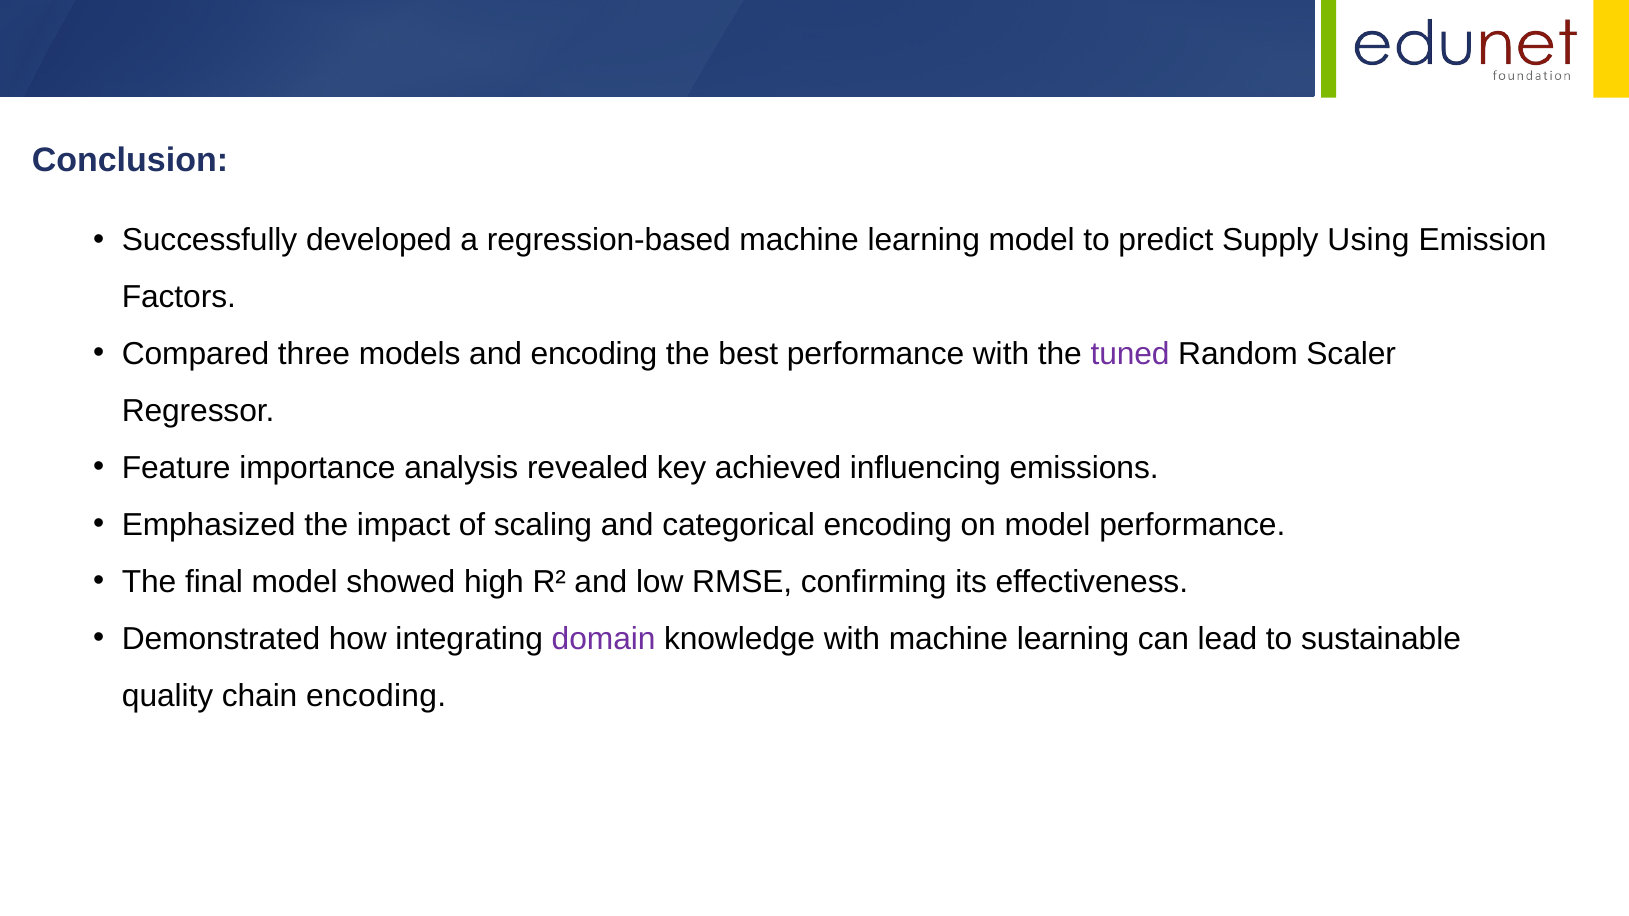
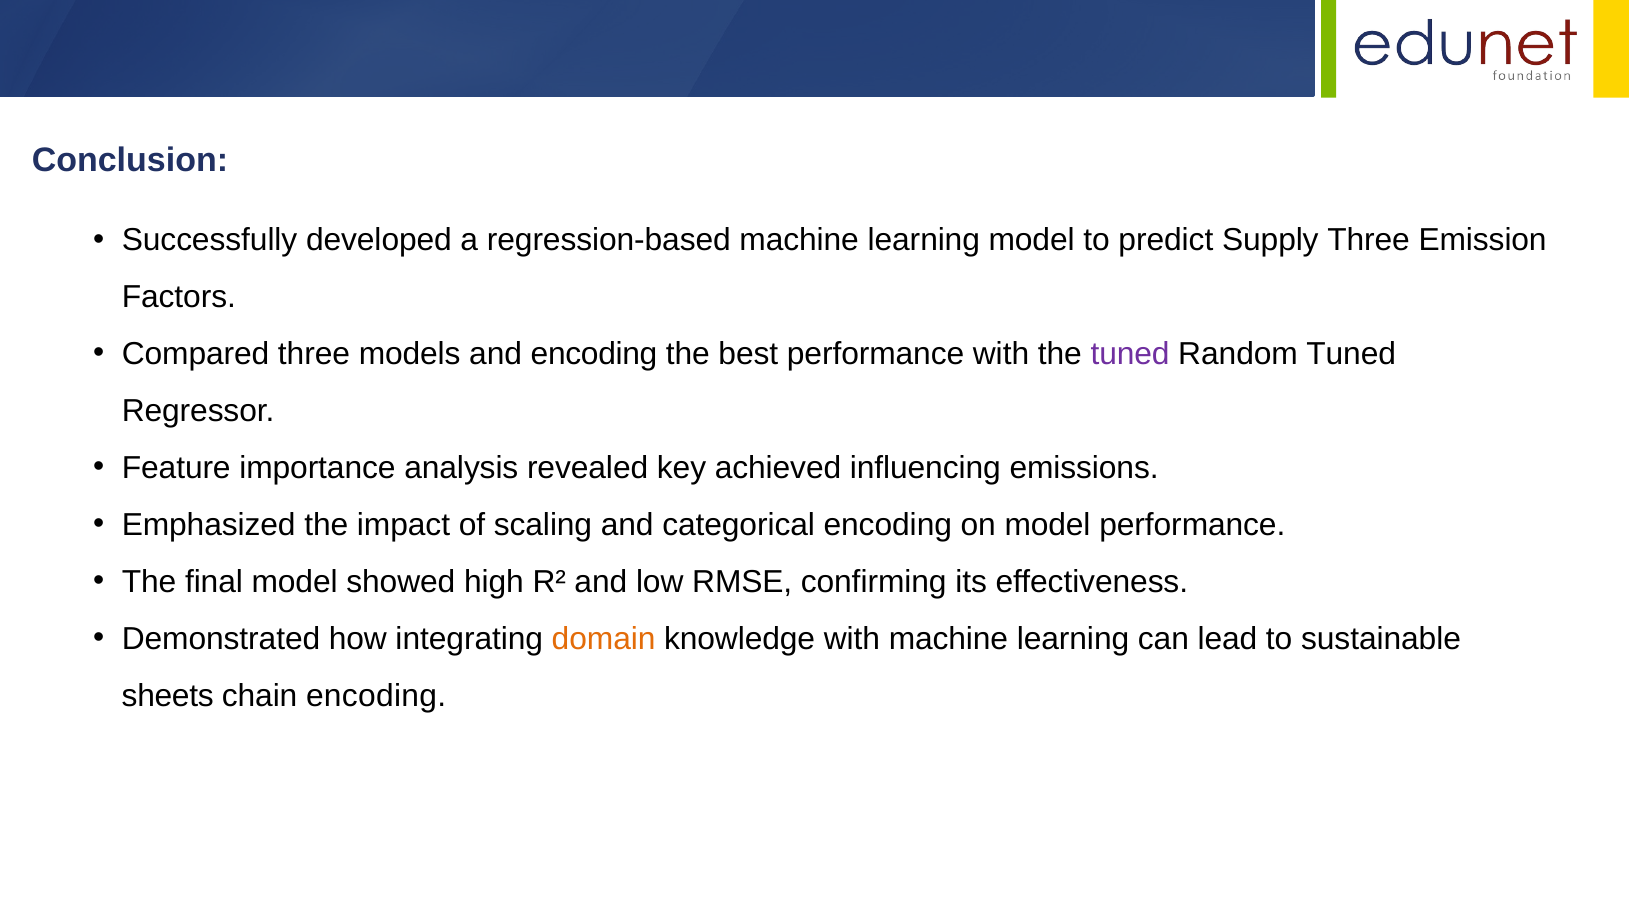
Supply Using: Using -> Three
Random Scaler: Scaler -> Tuned
domain colour: purple -> orange
quality: quality -> sheets
